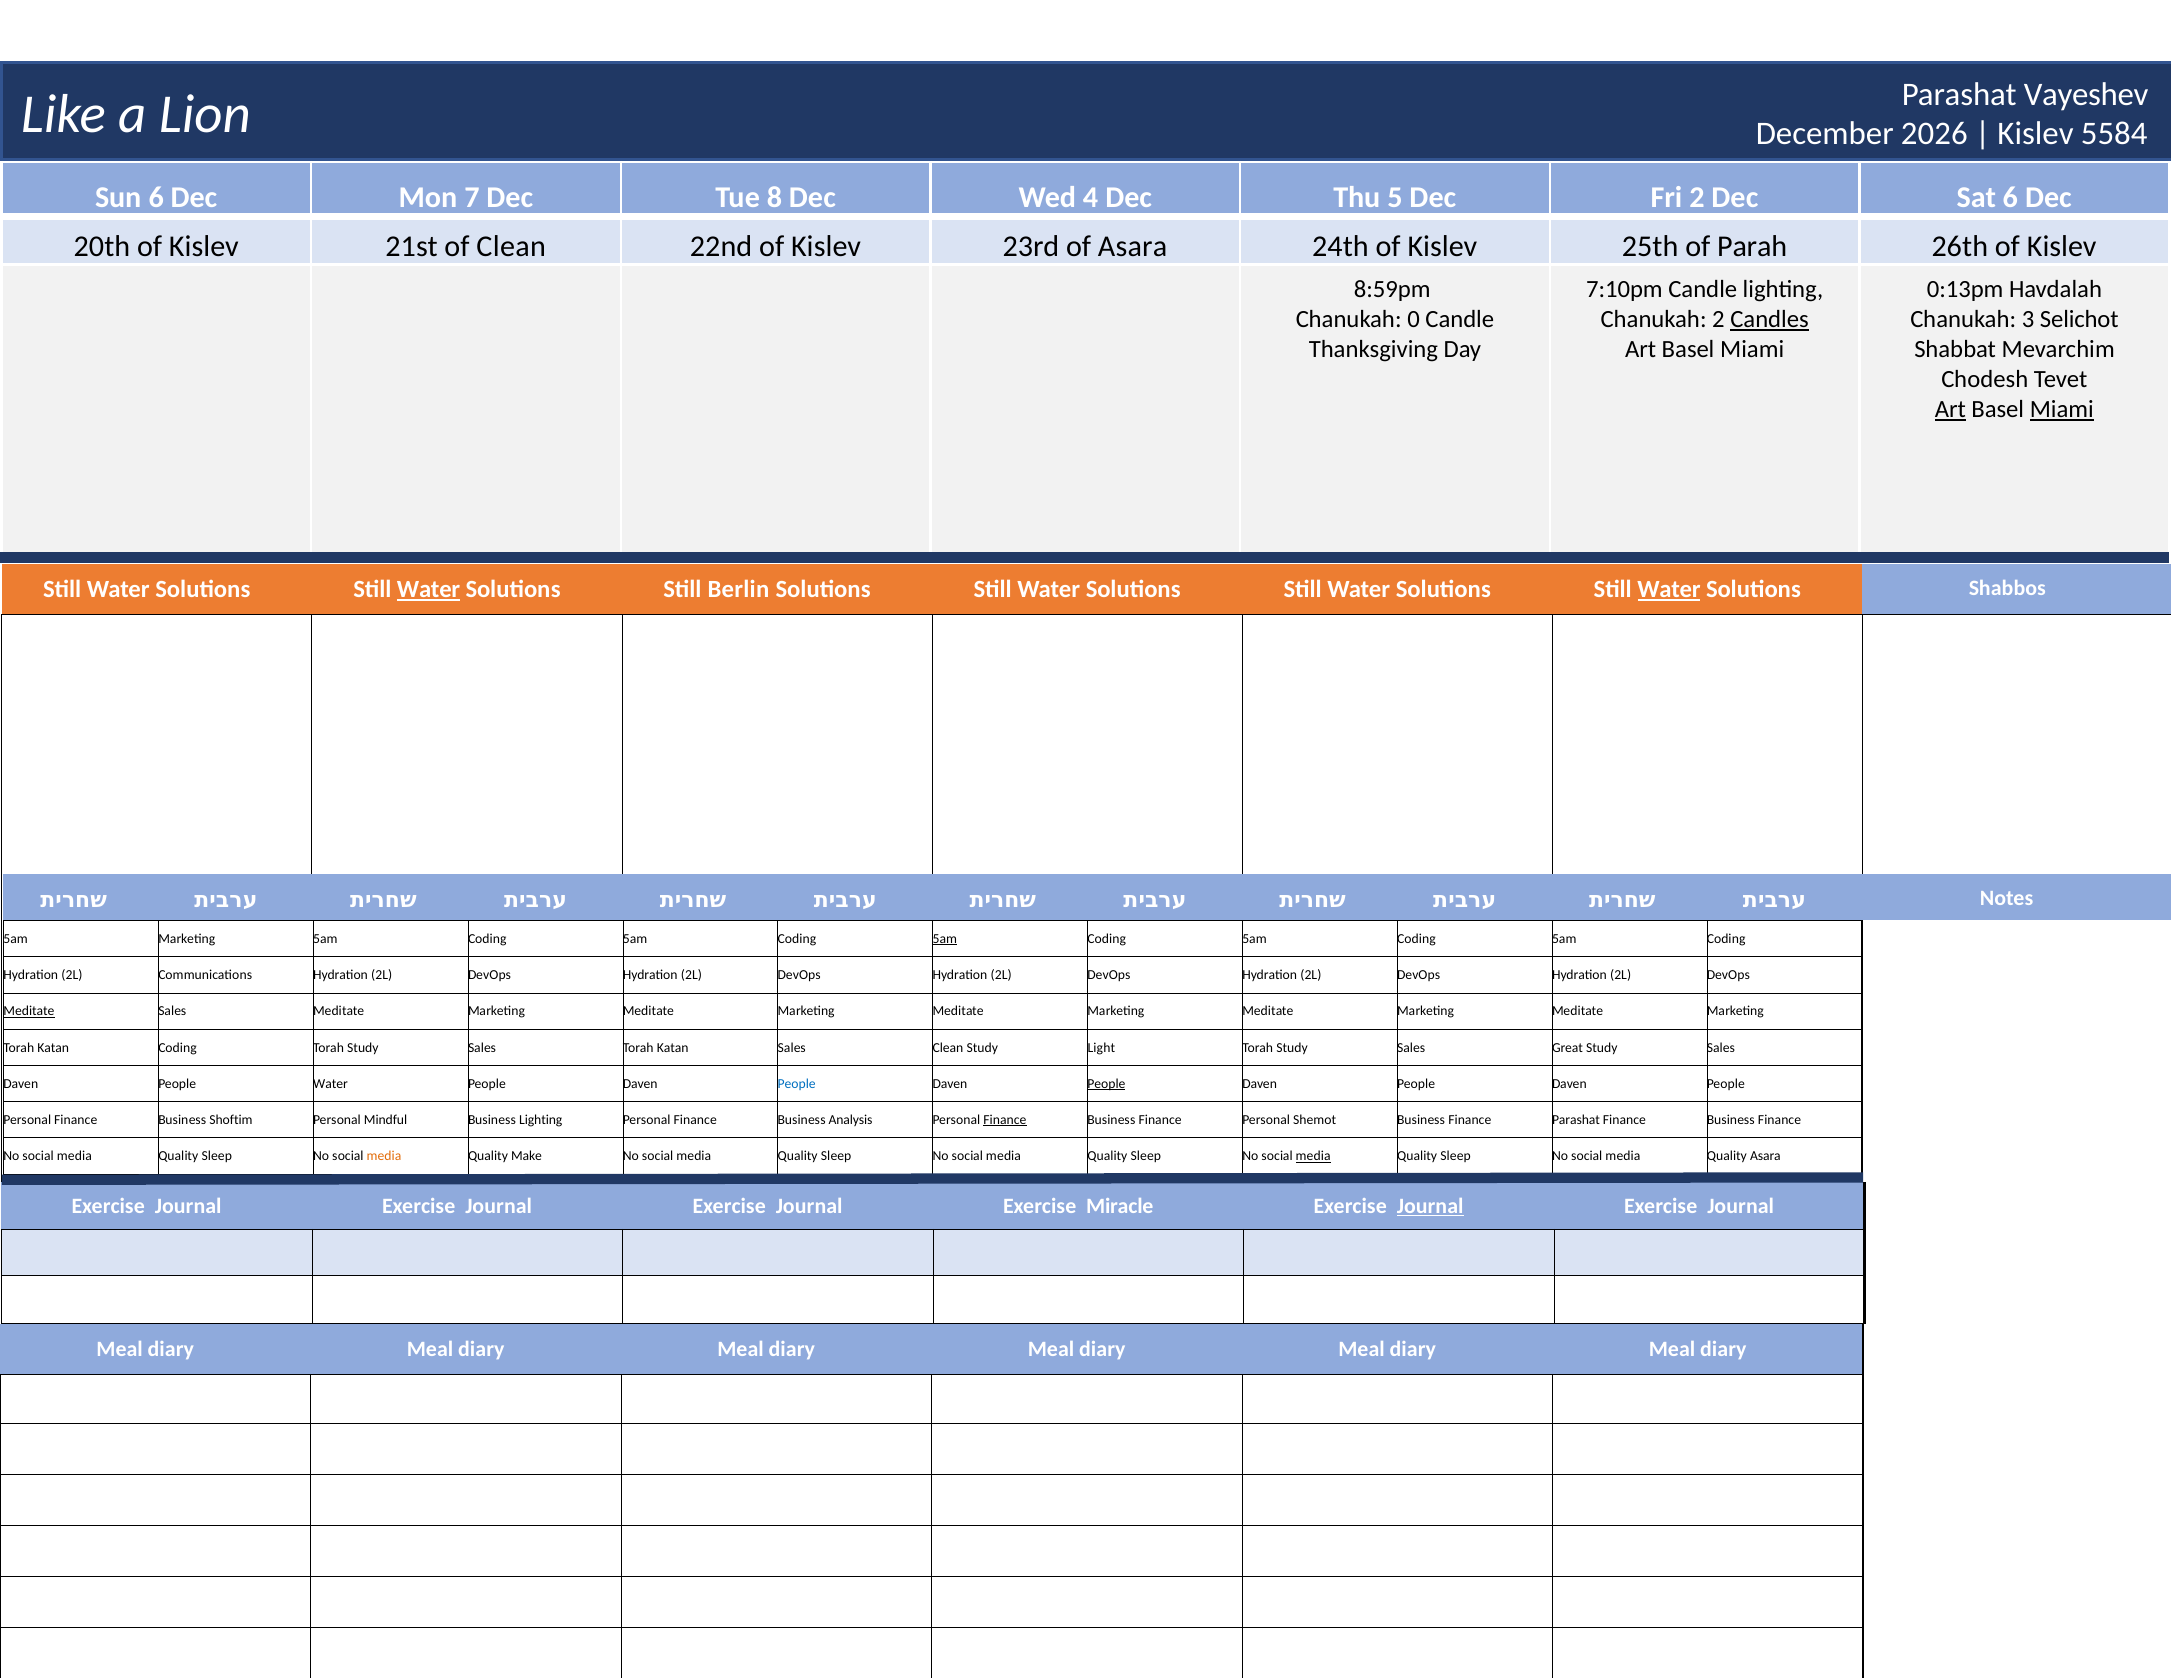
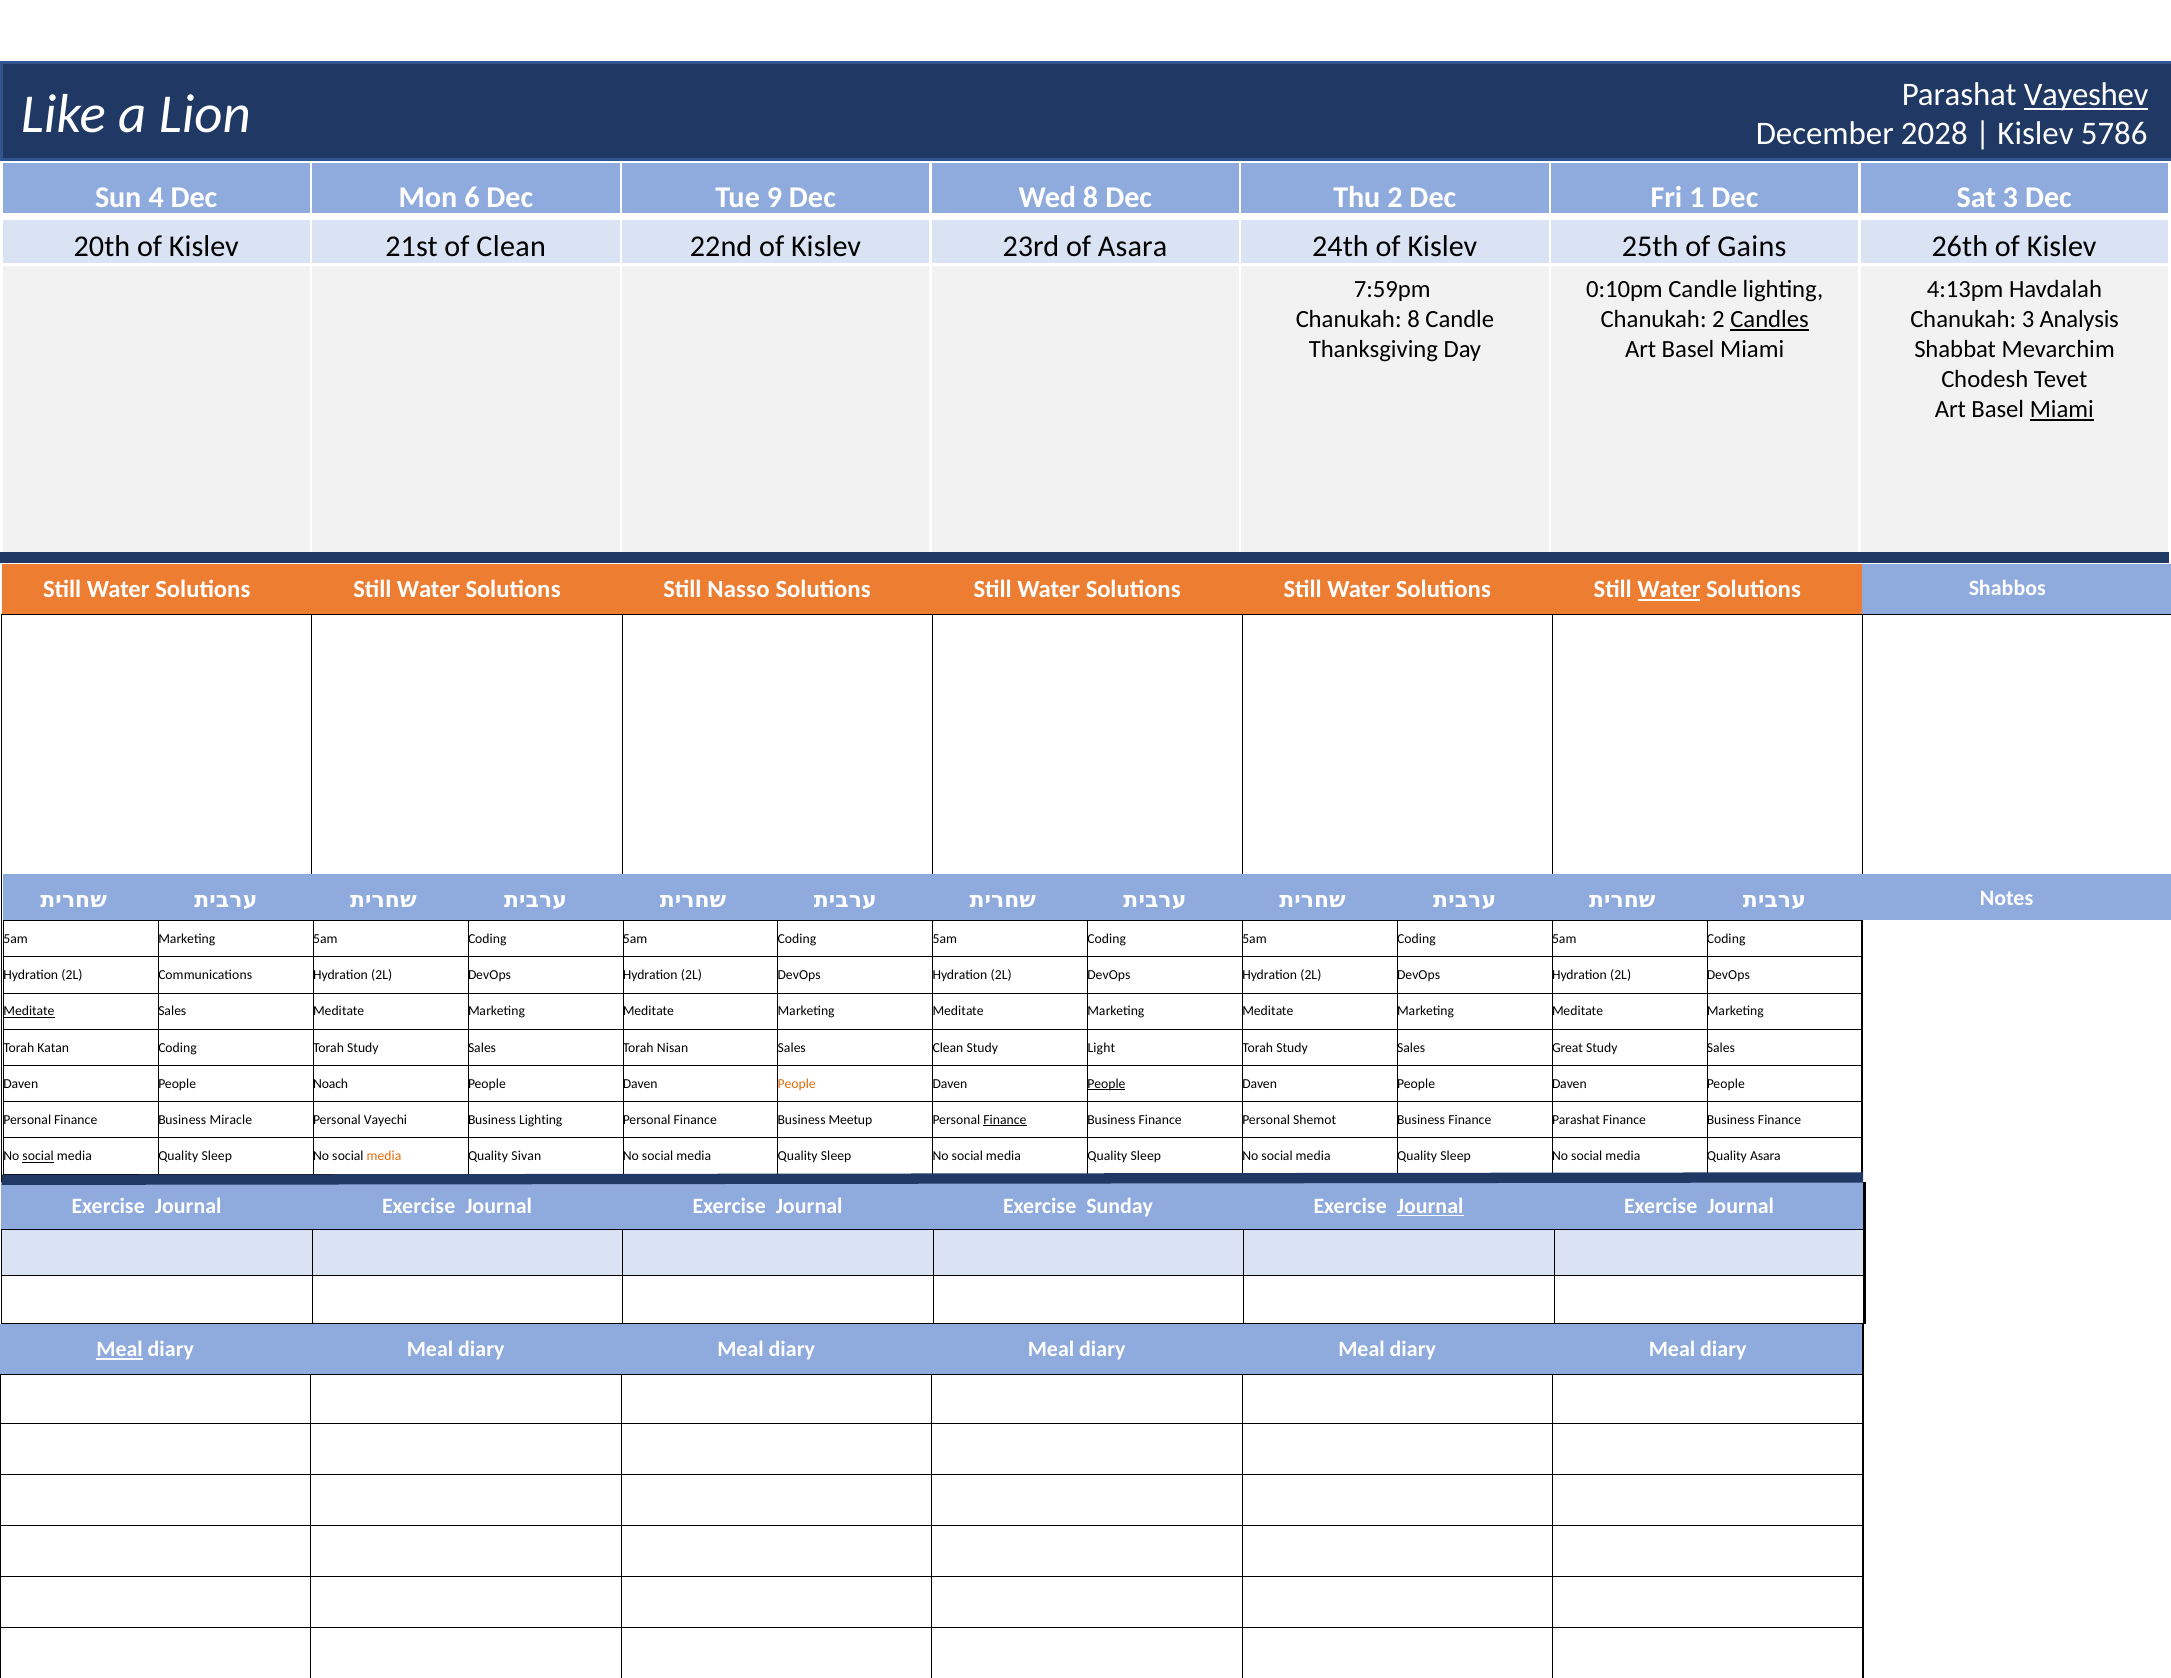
Vayeshev underline: none -> present
2026: 2026 -> 2028
5584: 5584 -> 5786
Sun 6: 6 -> 4
7: 7 -> 6
8: 8 -> 9
Wed 4: 4 -> 8
Thu 5: 5 -> 2
Fri 2: 2 -> 1
Sat 6: 6 -> 3
Parah: Parah -> Gains
8:59pm: 8:59pm -> 7:59pm
7:10pm: 7:10pm -> 0:10pm
0:13pm: 0:13pm -> 4:13pm
Chanukah 0: 0 -> 8
Selichot: Selichot -> Analysis
Art at (1950, 409) underline: present -> none
Water at (429, 589) underline: present -> none
Berlin: Berlin -> Nasso
5am at (945, 939) underline: present -> none
Sales Torah Katan: Katan -> Nisan
People Water: Water -> Noach
People at (797, 1083) colour: blue -> orange
Shoftim: Shoftim -> Miracle
Mindful: Mindful -> Vayechi
Analysis: Analysis -> Meetup
social at (38, 1156) underline: none -> present
Make: Make -> Sivan
media at (1313, 1156) underline: present -> none
Miracle: Miracle -> Sunday
Meal at (120, 1349) underline: none -> present
